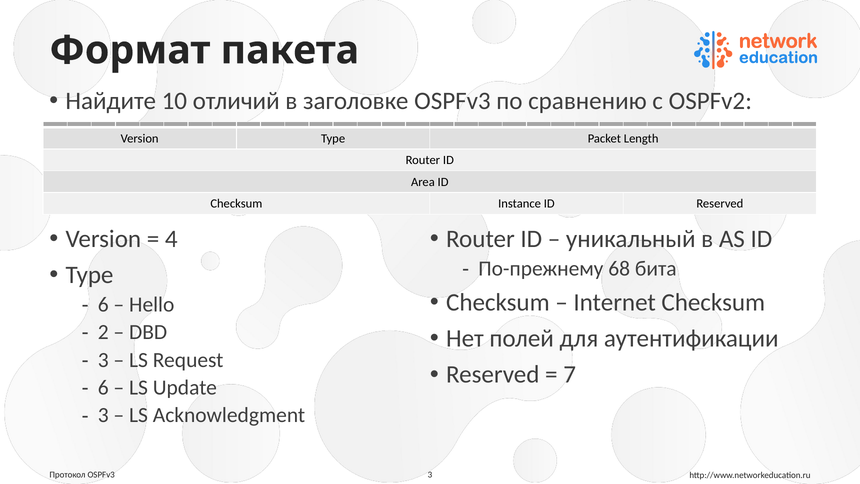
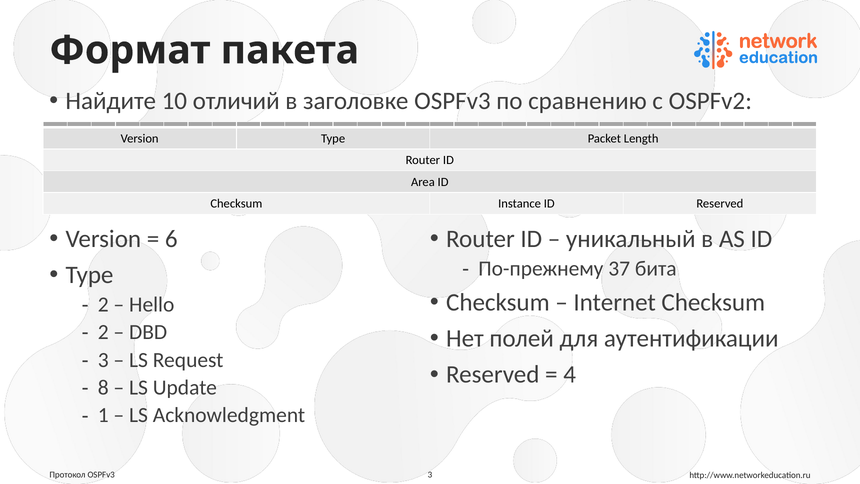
4: 4 -> 6
68: 68 -> 37
6 at (103, 304): 6 -> 2
7: 7 -> 4
6 at (103, 387): 6 -> 8
3 at (103, 415): 3 -> 1
